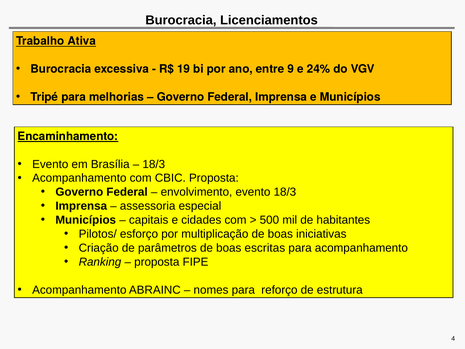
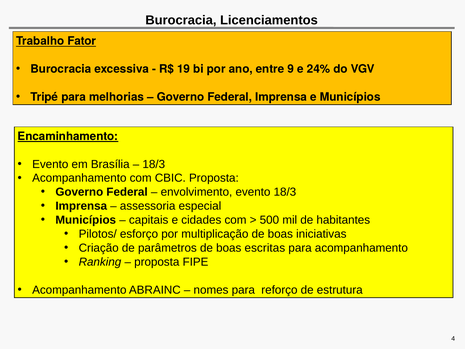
Ativa: Ativa -> Fator
